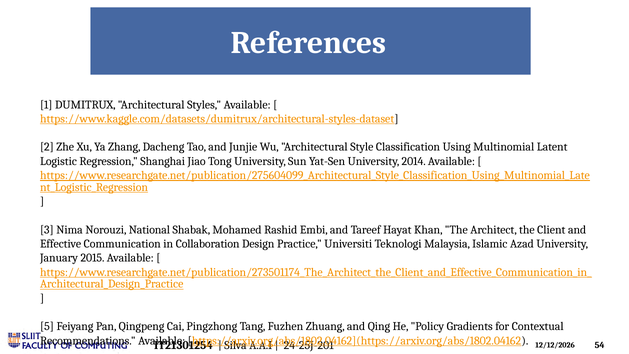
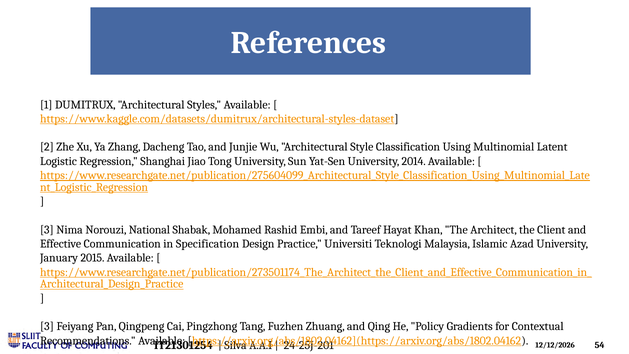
Collaboration: Collaboration -> Specification
5 at (47, 326): 5 -> 3
